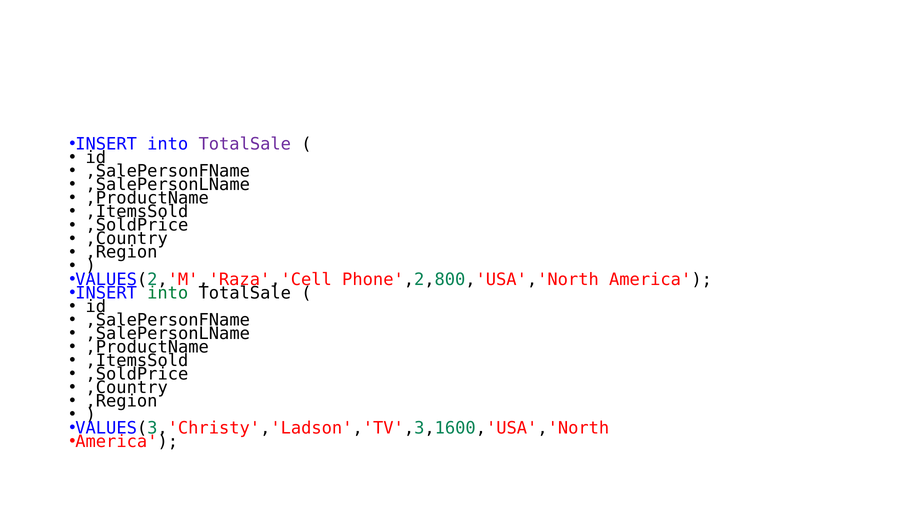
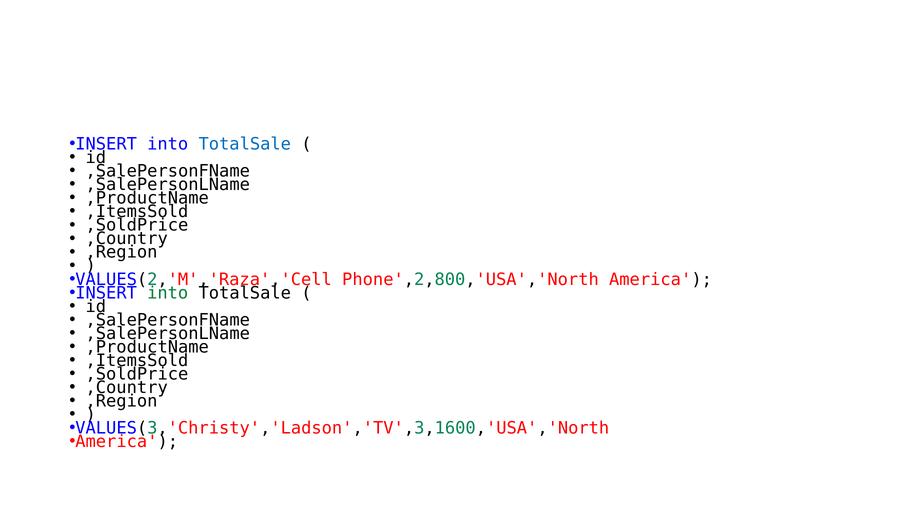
TotalSale at (245, 144) colour: purple -> blue
